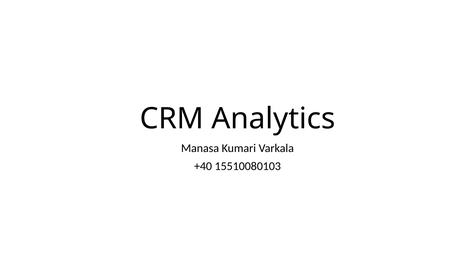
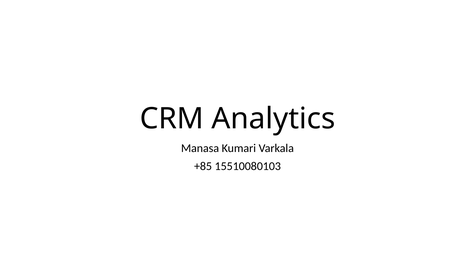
+40: +40 -> +85
